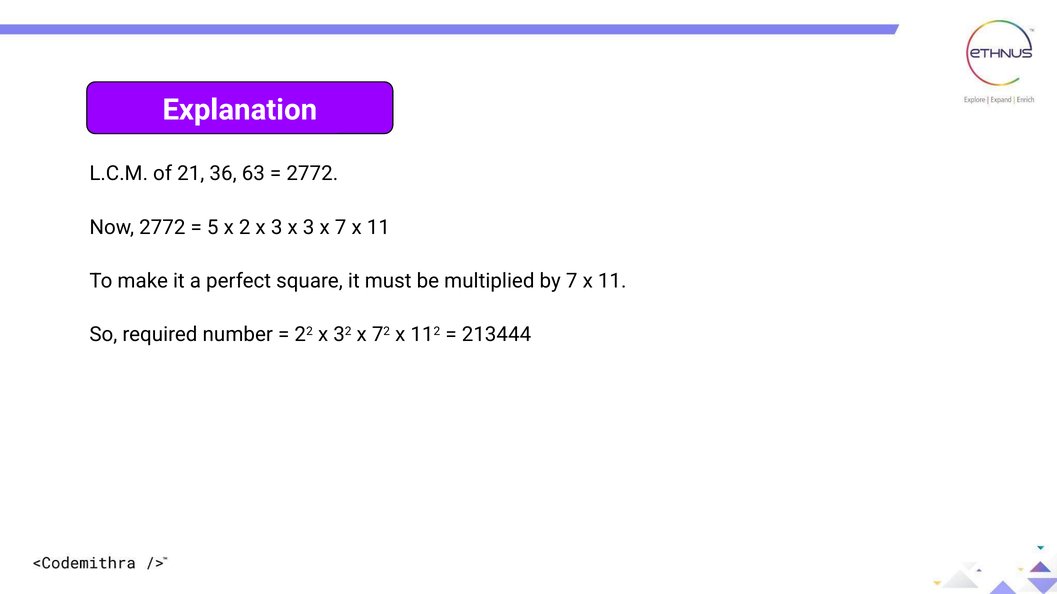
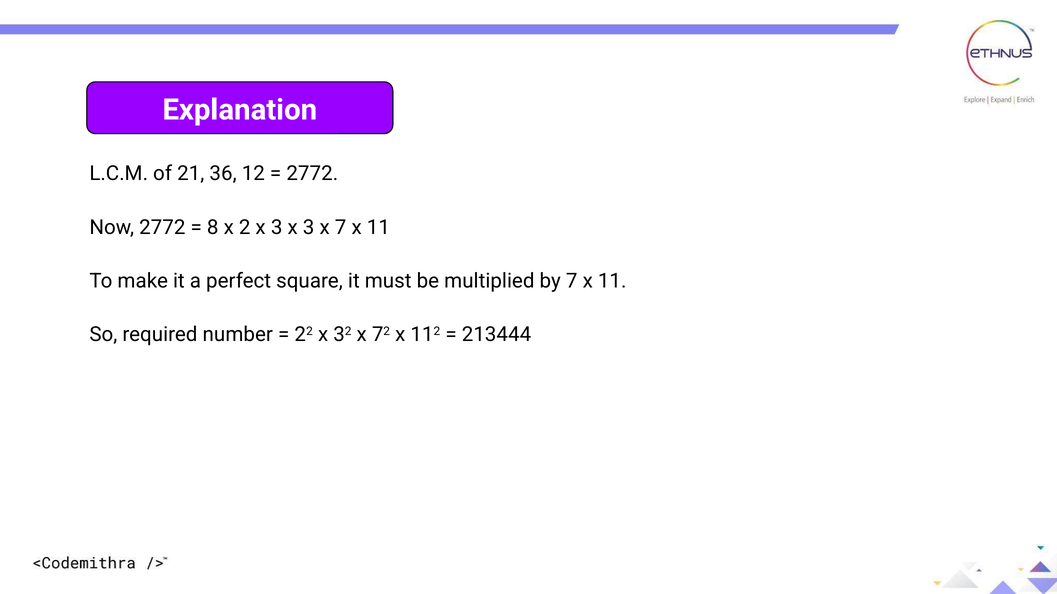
63: 63 -> 12
5: 5 -> 8
